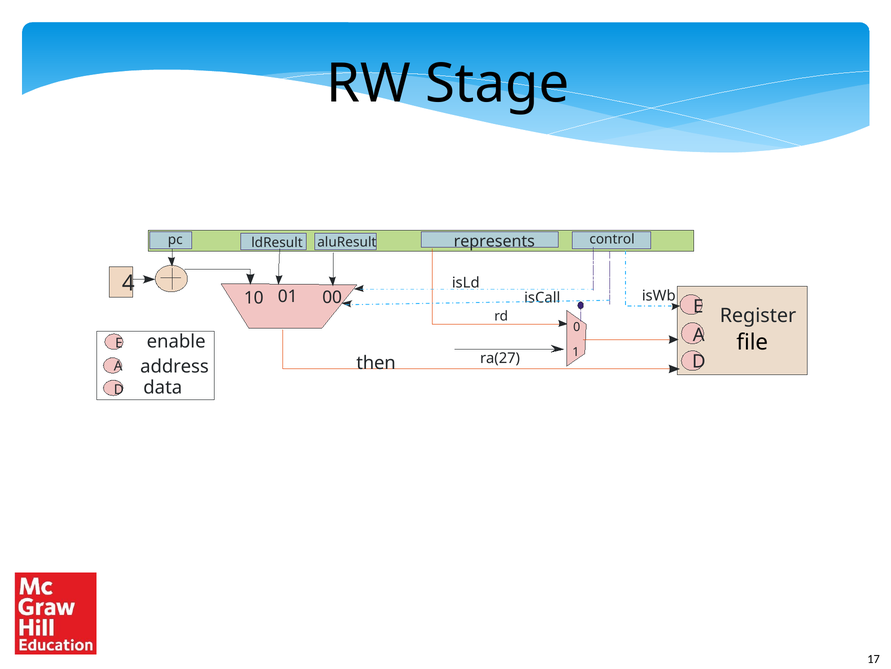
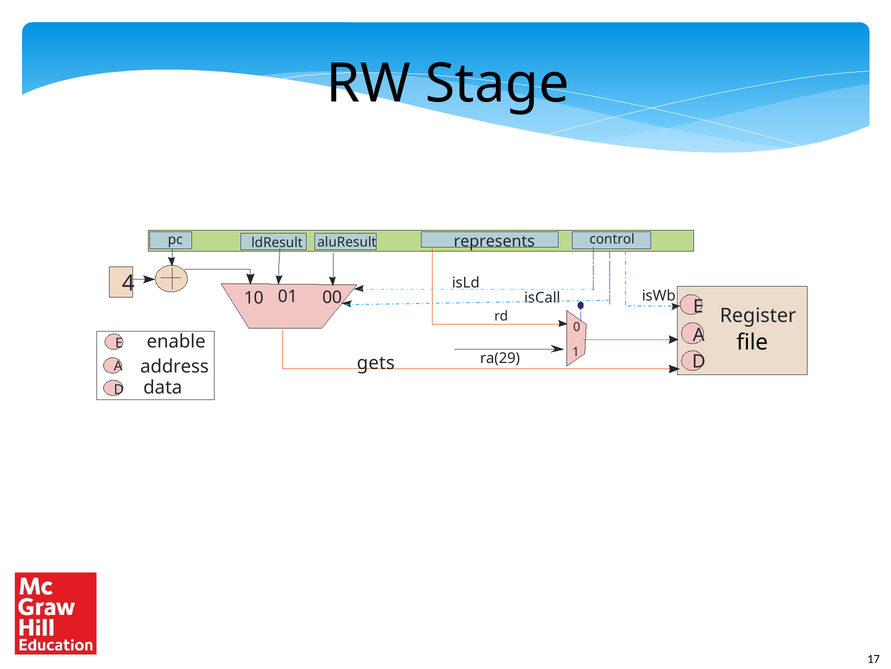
ra(27: ra(27 -> ra(29
then: then -> gets
